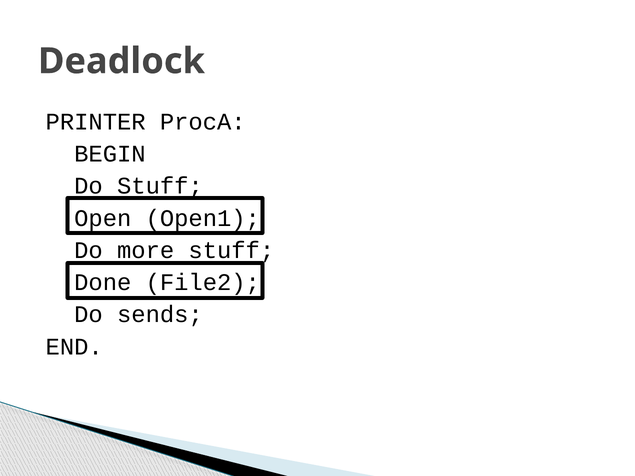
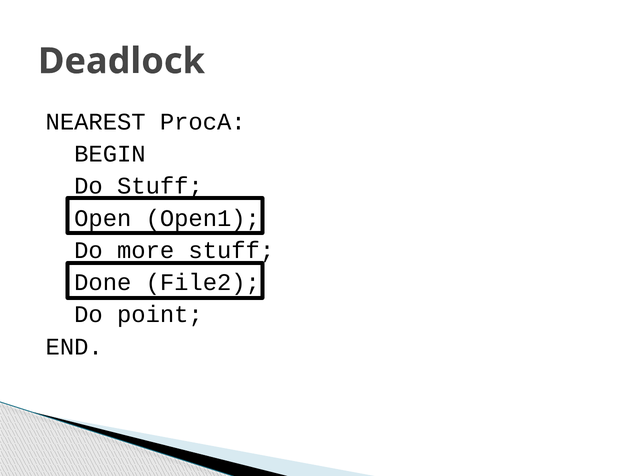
PRINTER: PRINTER -> NEAREST
sends: sends -> point
